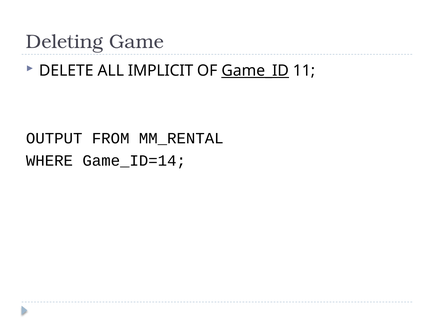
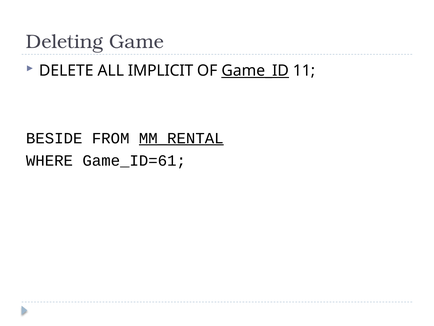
OUTPUT: OUTPUT -> BESIDE
MM_RENTAL underline: none -> present
Game_ID=14: Game_ID=14 -> Game_ID=61
